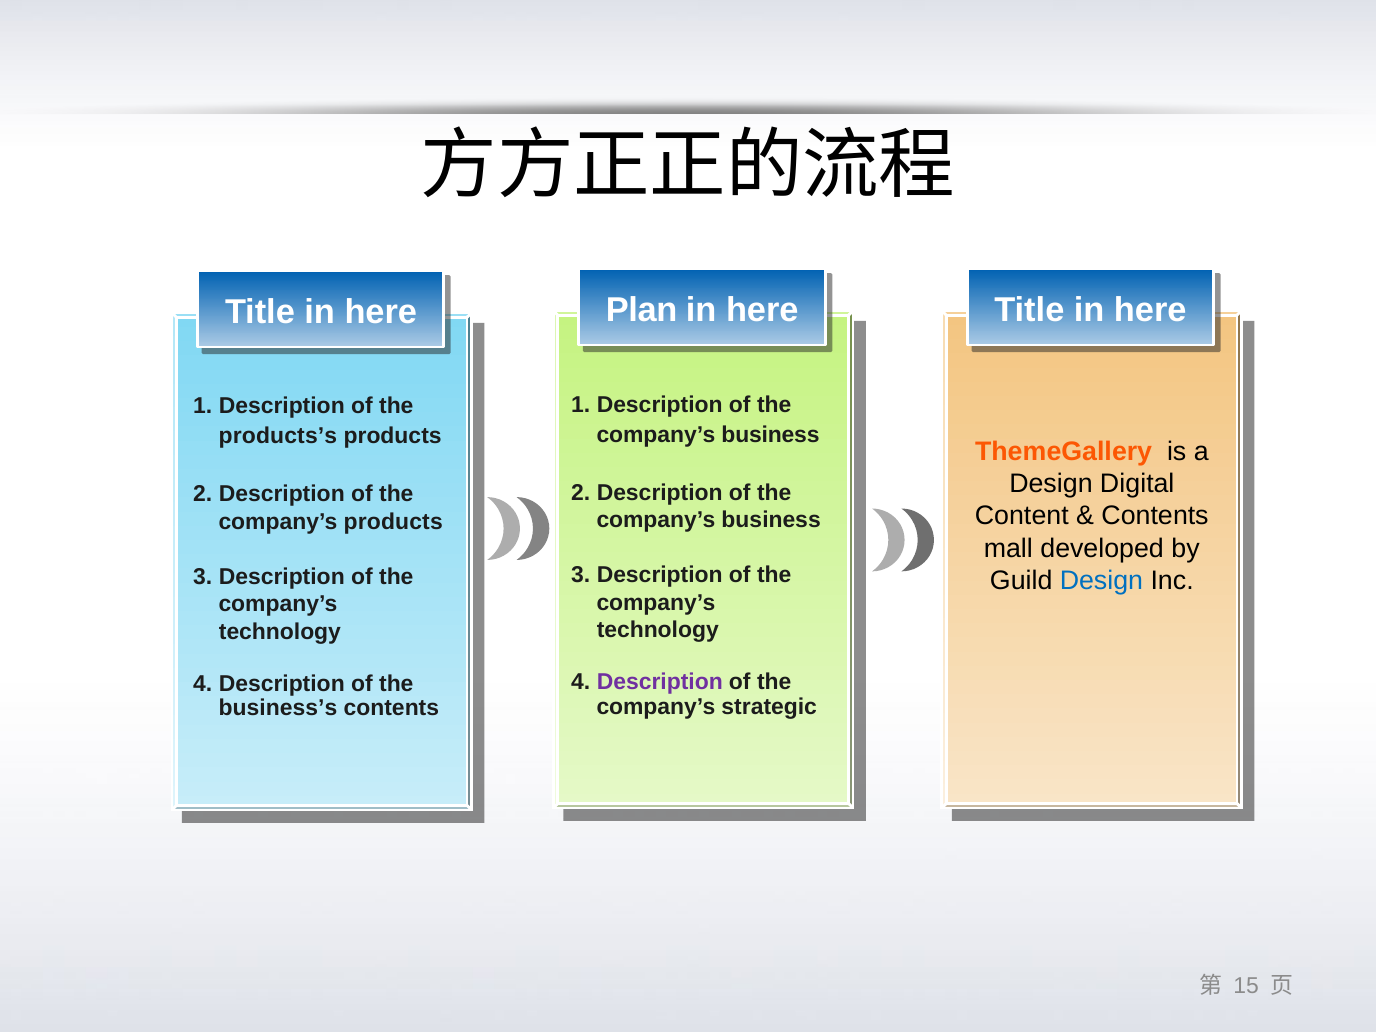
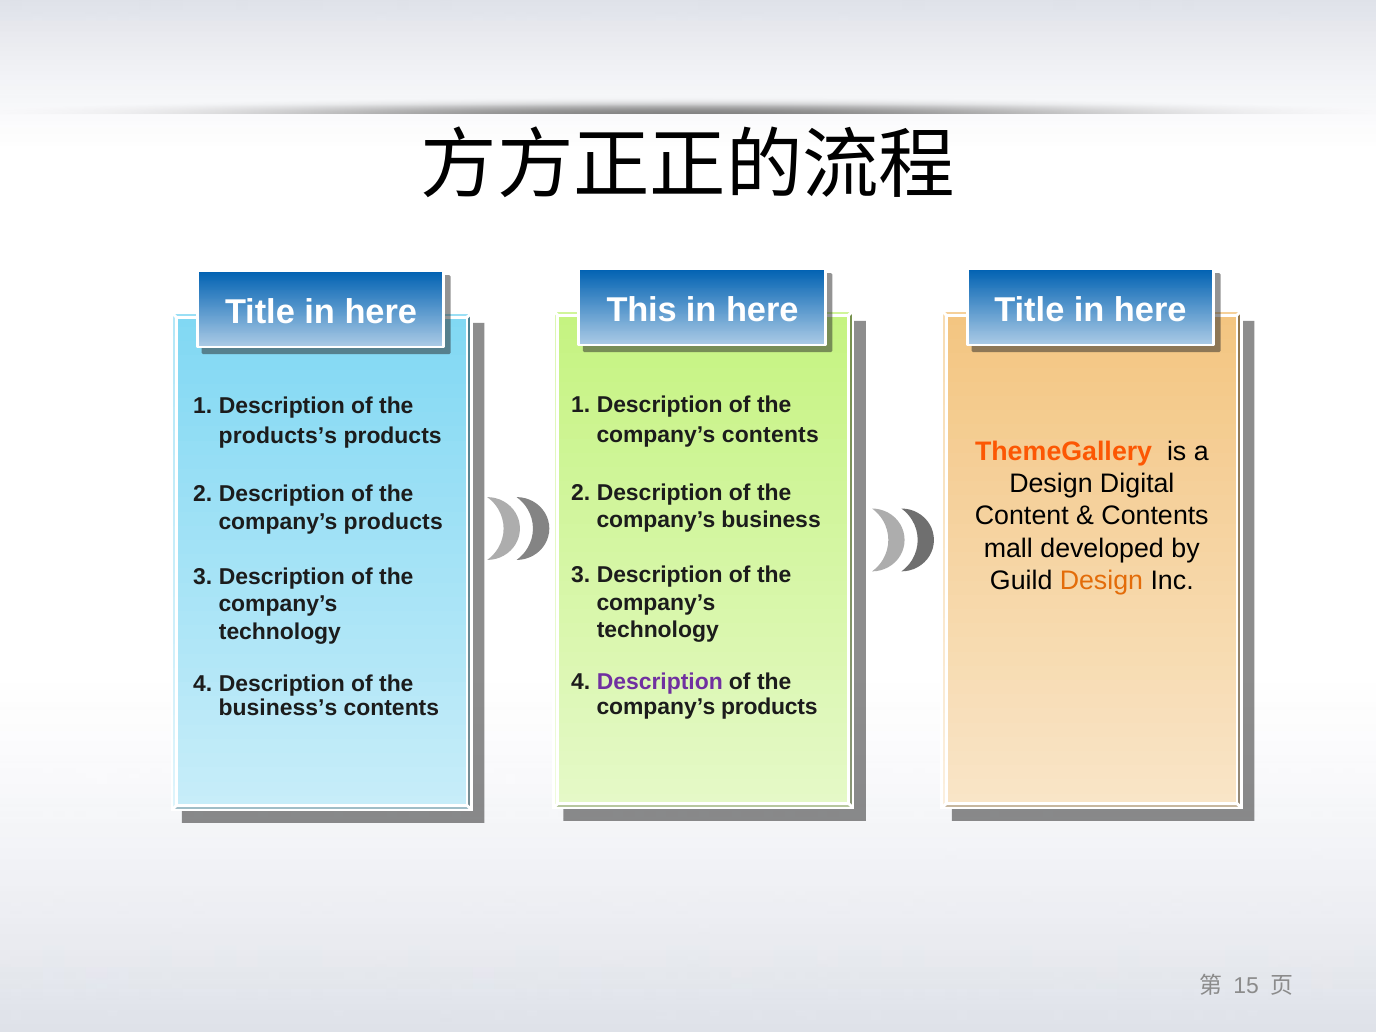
Plan: Plan -> This
business at (771, 435): business -> contents
Design at (1101, 580) colour: blue -> orange
strategic at (769, 707): strategic -> products
